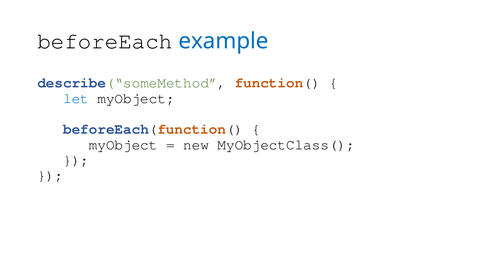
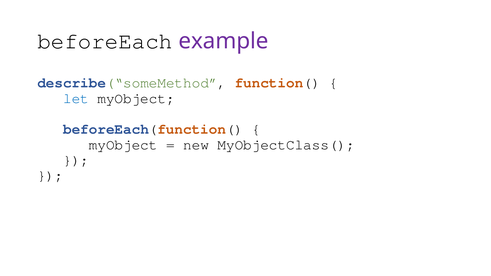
example colour: blue -> purple
